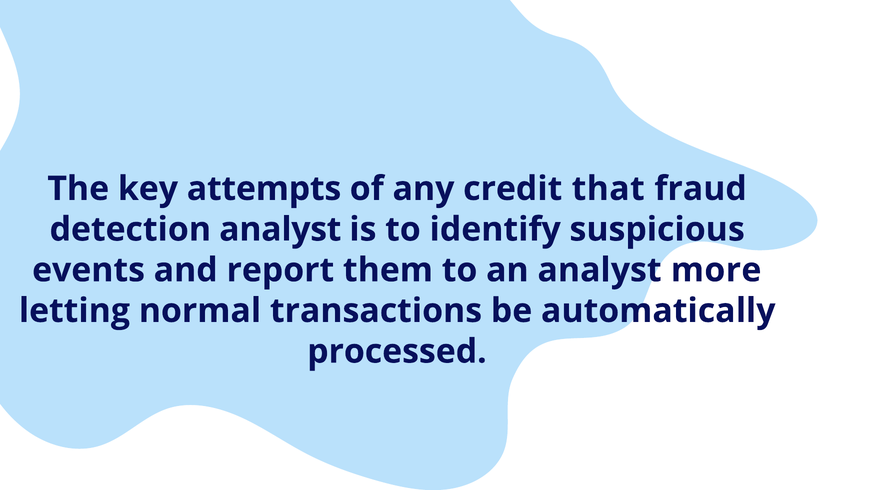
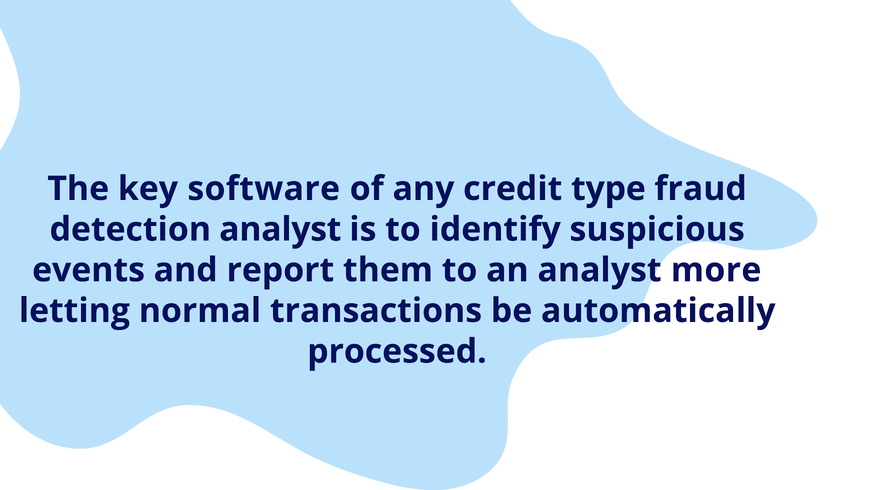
attempts: attempts -> software
that: that -> type
